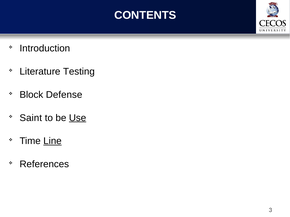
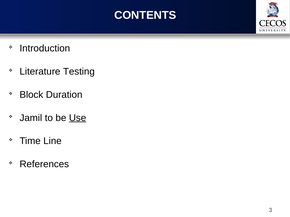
Defense: Defense -> Duration
Saint: Saint -> Jamil
Line underline: present -> none
